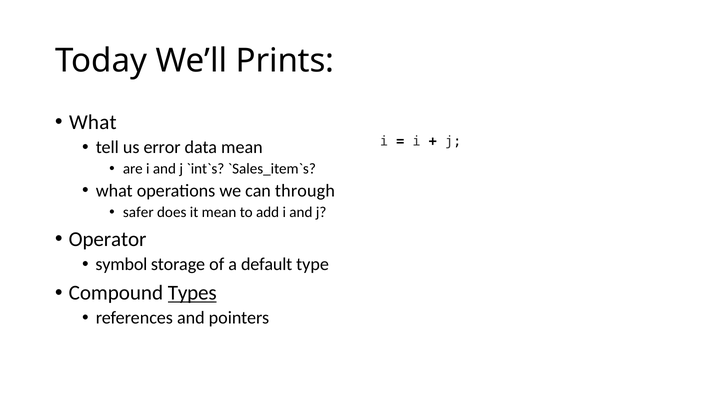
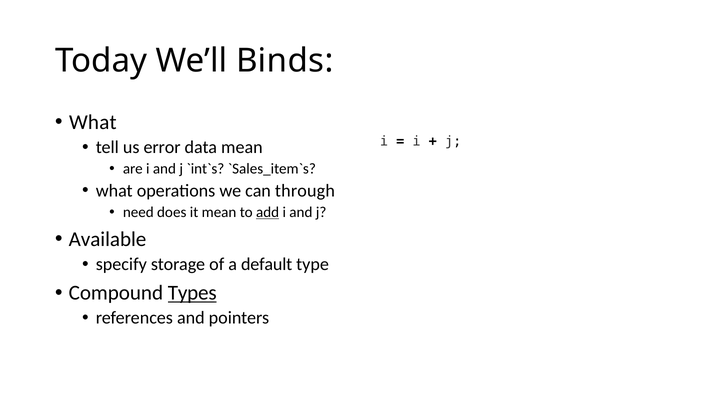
Prints: Prints -> Binds
safer: safer -> need
add underline: none -> present
Operator: Operator -> Available
symbol: symbol -> specify
